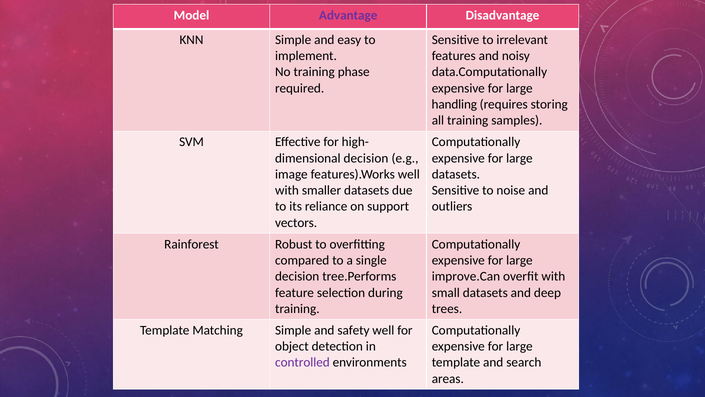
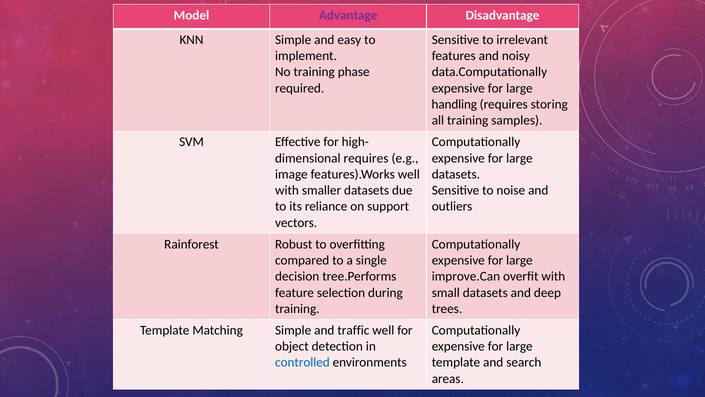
decision at (366, 158): decision -> requires
safety: safety -> traffic
controlled colour: purple -> blue
